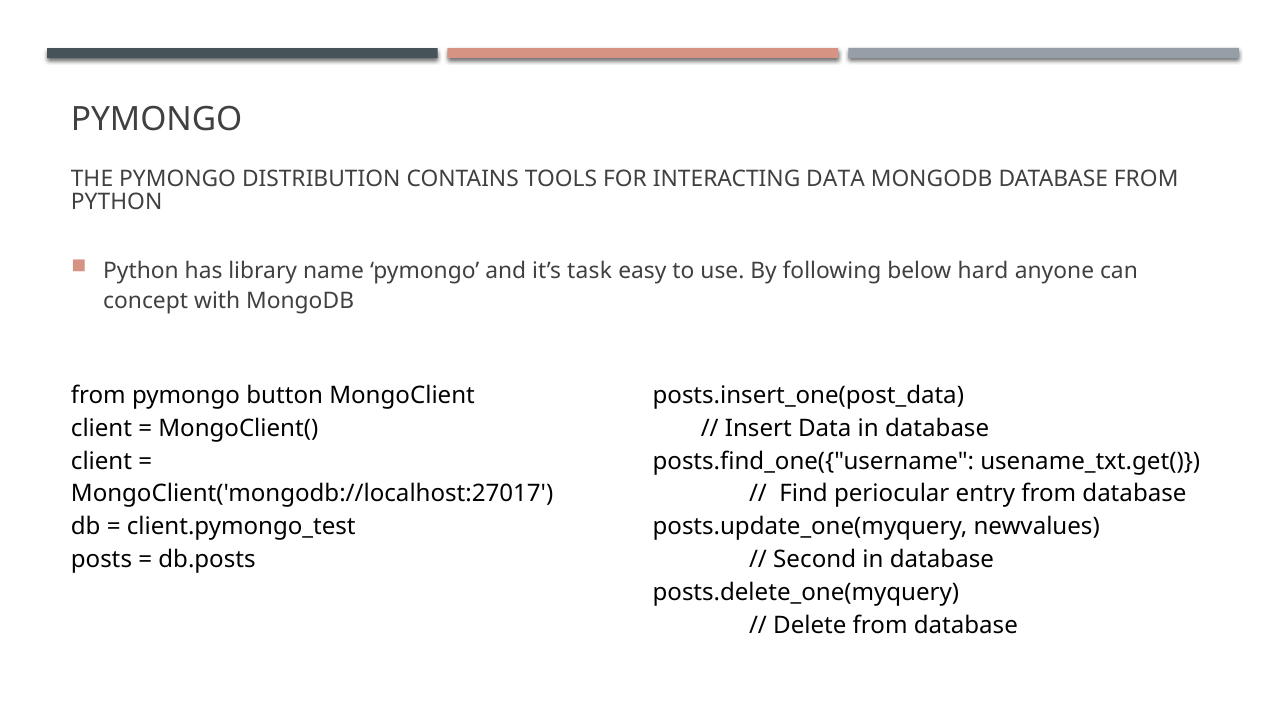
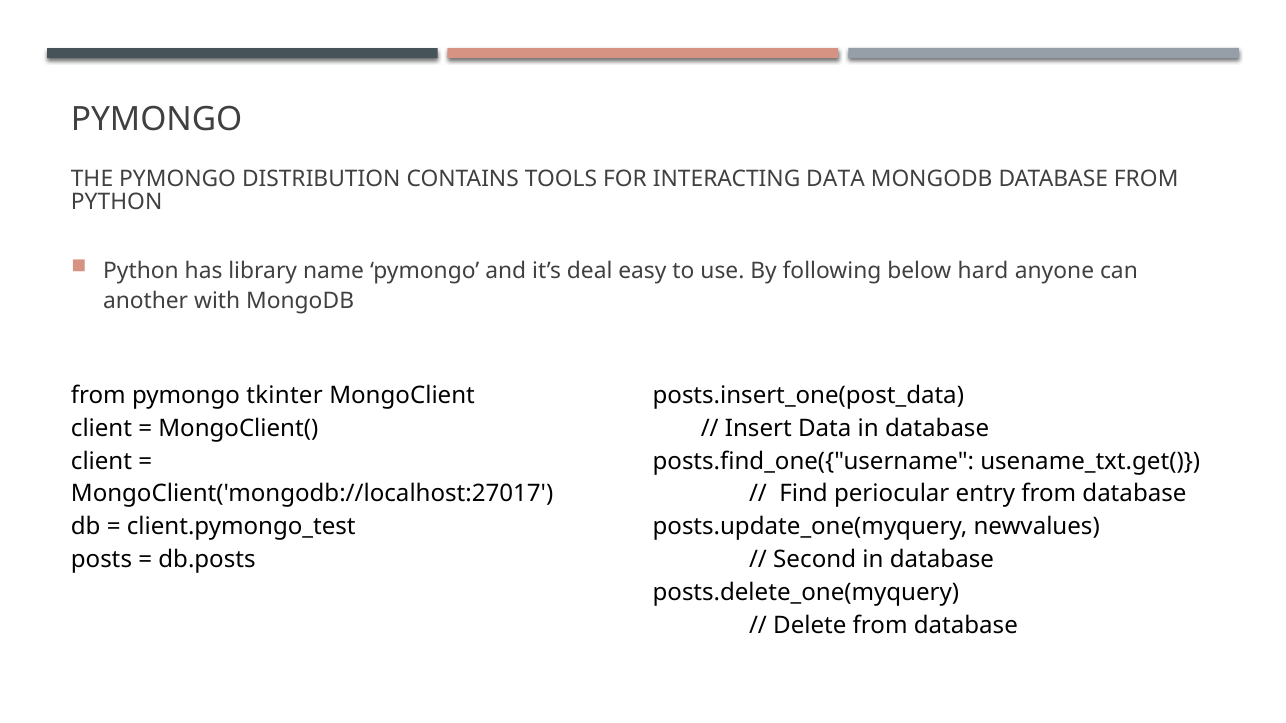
task: task -> deal
concept: concept -> another
button: button -> tkinter
